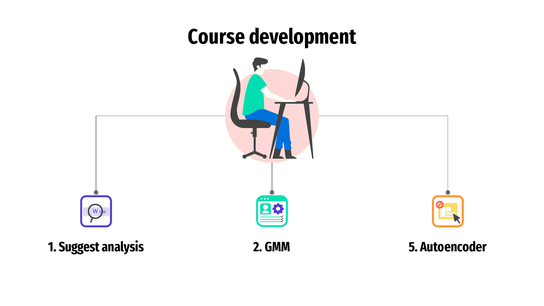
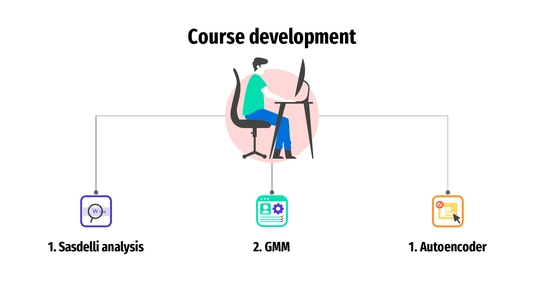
Suggest: Suggest -> Sasdelli
analysis 5: 5 -> 1
